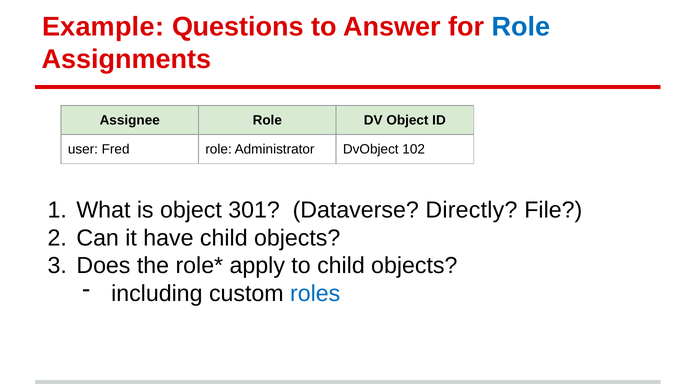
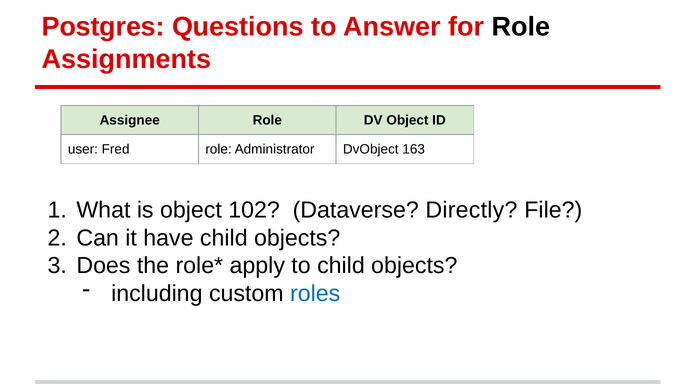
Example: Example -> Postgres
Role at (521, 27) colour: blue -> black
102: 102 -> 163
301: 301 -> 102
